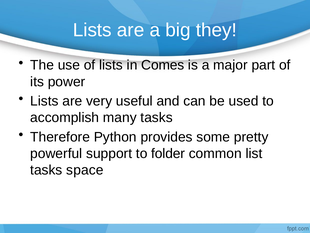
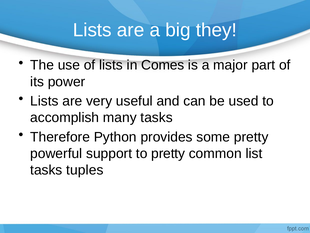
to folder: folder -> pretty
space: space -> tuples
